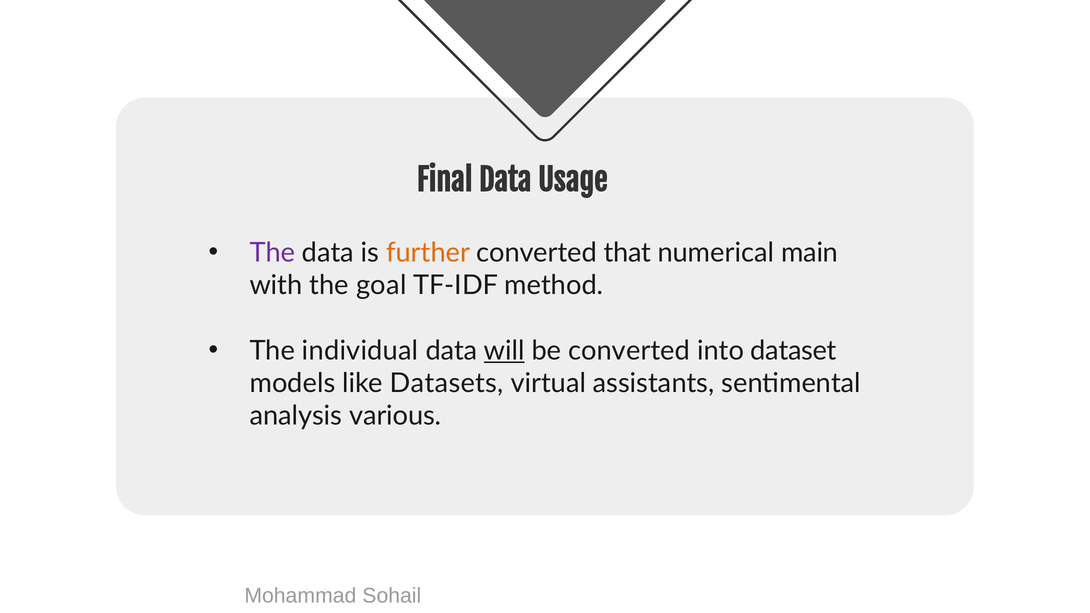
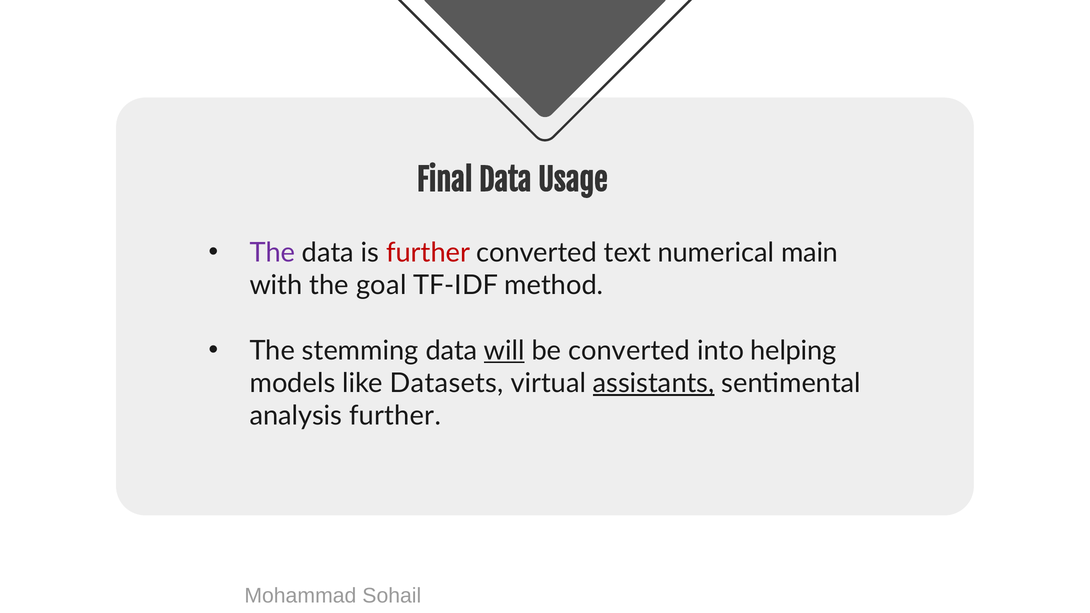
further at (428, 253) colour: orange -> red
that: that -> text
individual: individual -> stemming
dataset: dataset -> helping
assistants underline: none -> present
analysis various: various -> further
